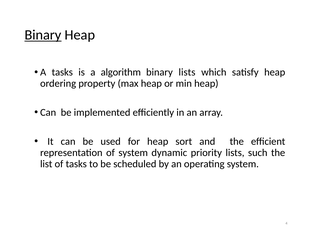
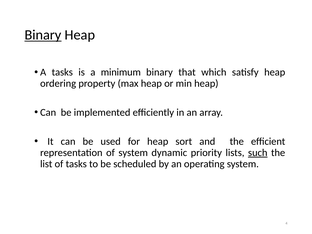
algorithm: algorithm -> minimum
binary lists: lists -> that
such underline: none -> present
